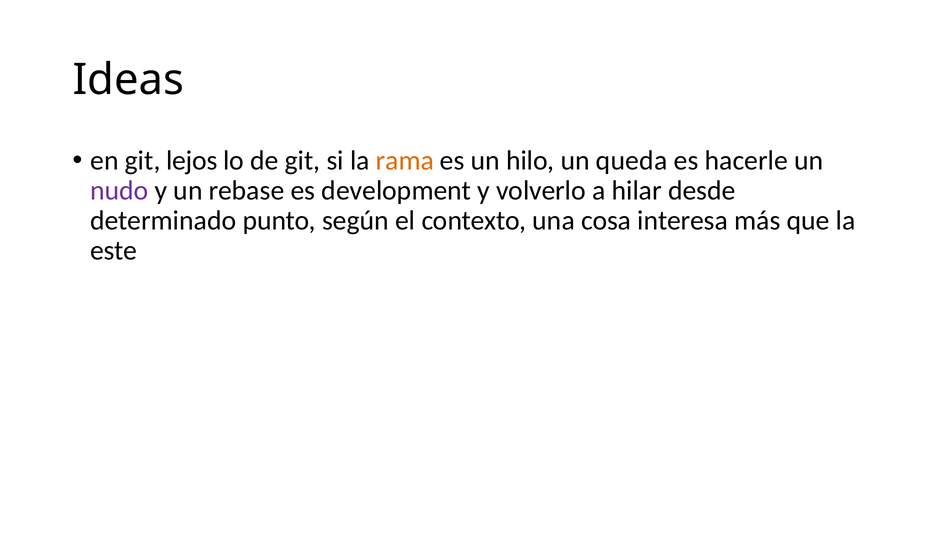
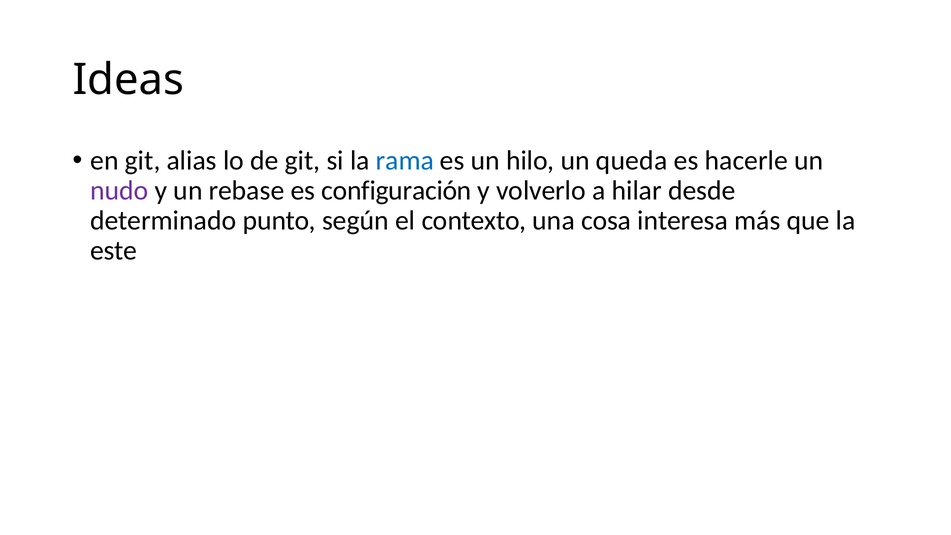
lejos: lejos -> alias
rama colour: orange -> blue
development: development -> configuración
